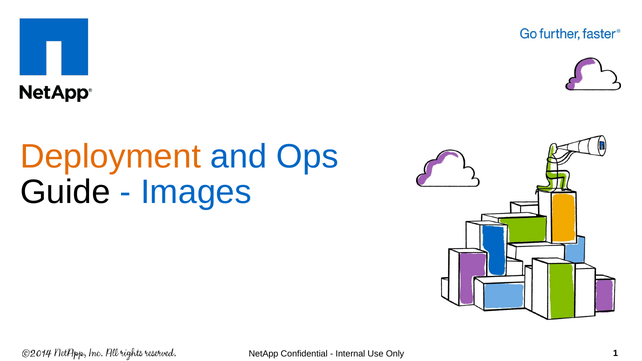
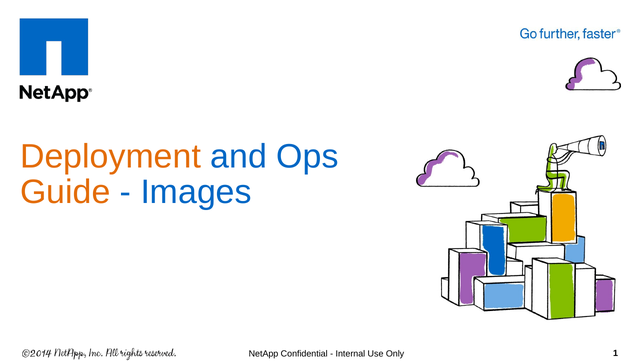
Guide colour: black -> orange
